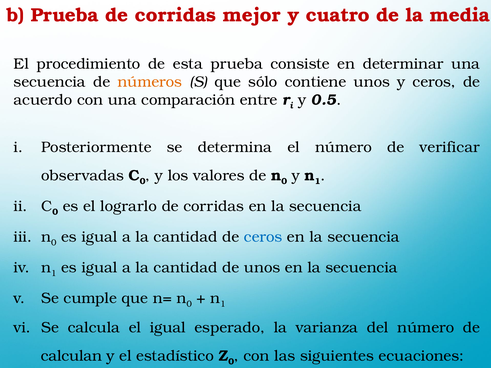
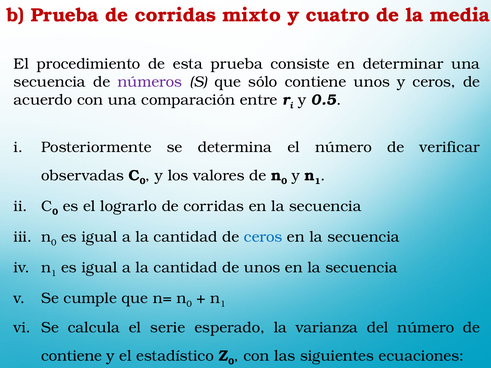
mejor: mejor -> mixto
números colour: orange -> purple
el igual: igual -> serie
calculan at (72, 356): calculan -> contiene
